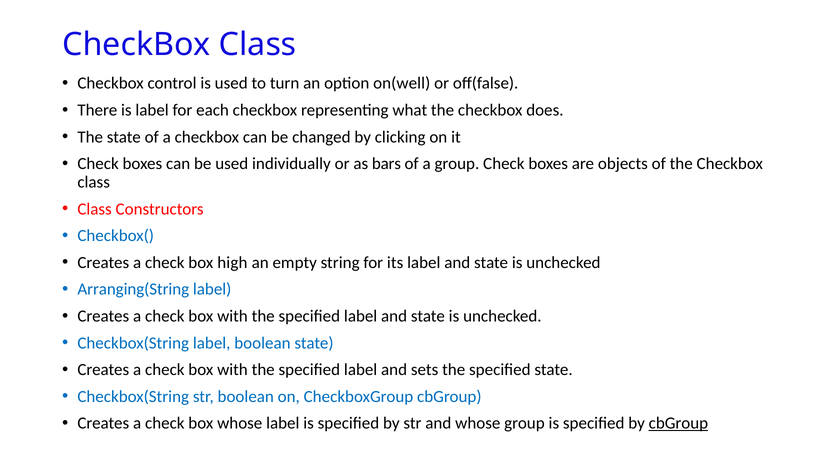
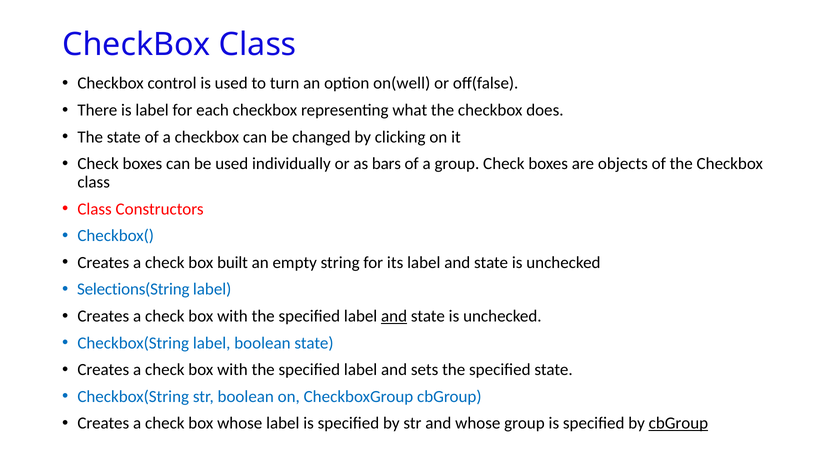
high: high -> built
Arranging(String: Arranging(String -> Selections(String
and at (394, 316) underline: none -> present
